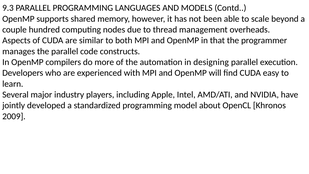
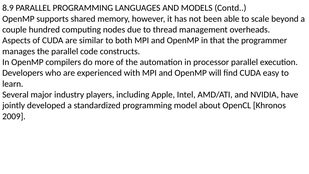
9.3: 9.3 -> 8.9
designing: designing -> processor
